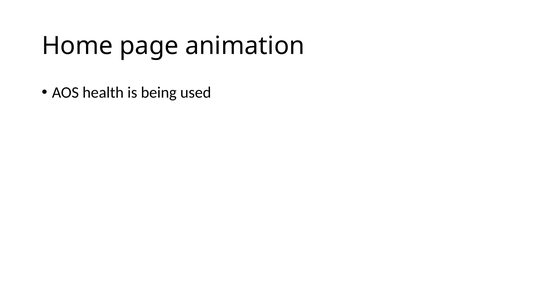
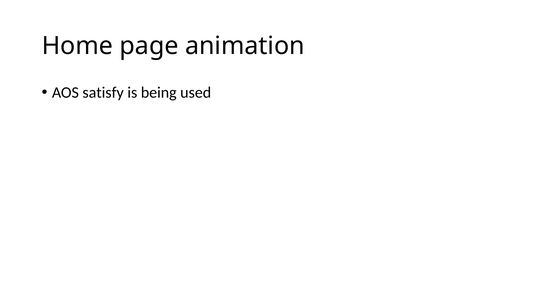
health: health -> satisfy
